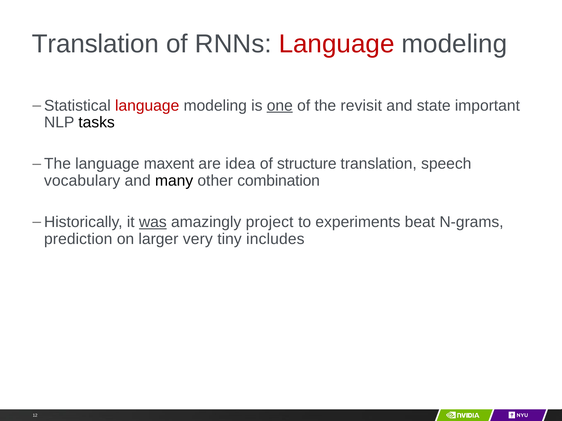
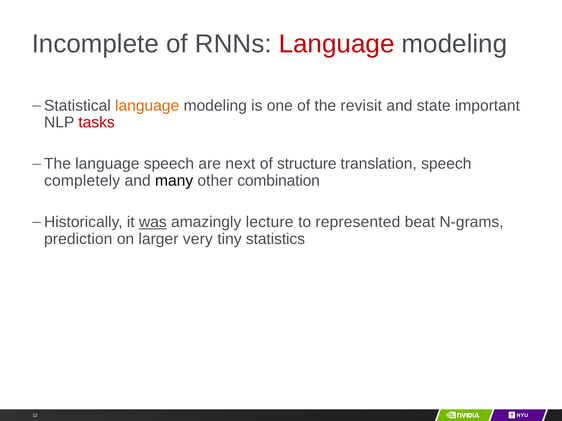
Translation at (95, 44): Translation -> Incomplete
language at (147, 106) colour: red -> orange
one underline: present -> none
tasks colour: black -> red
language maxent: maxent -> speech
idea: idea -> next
vocabulary: vocabulary -> completely
project: project -> lecture
experiments: experiments -> represented
includes: includes -> statistics
